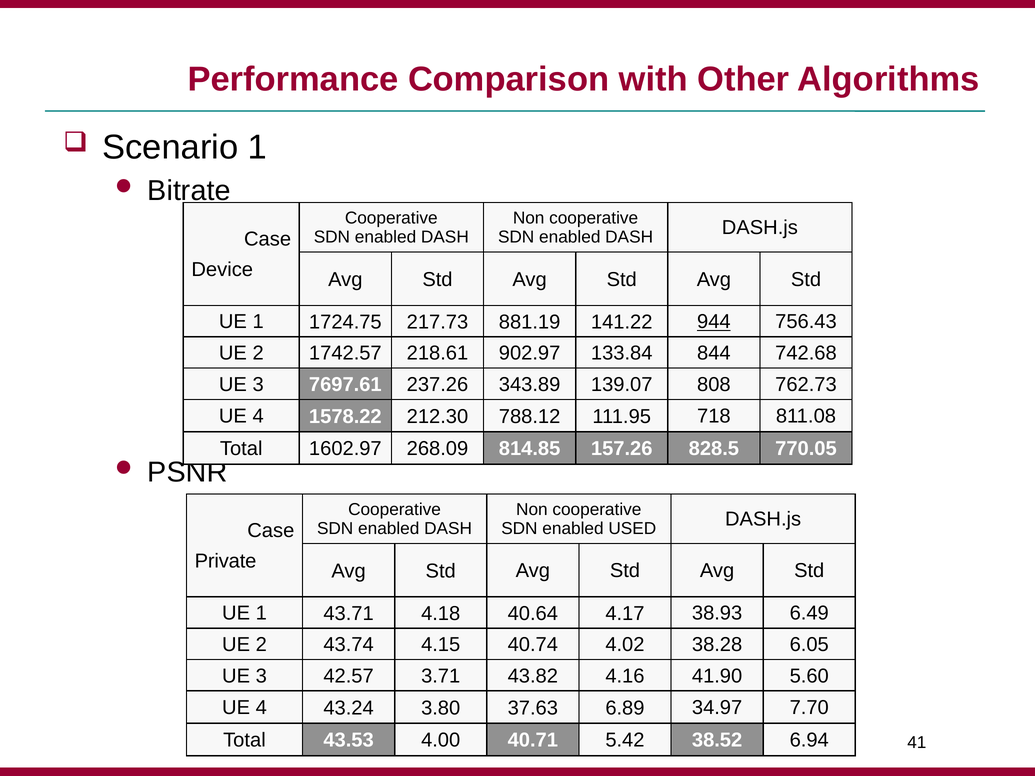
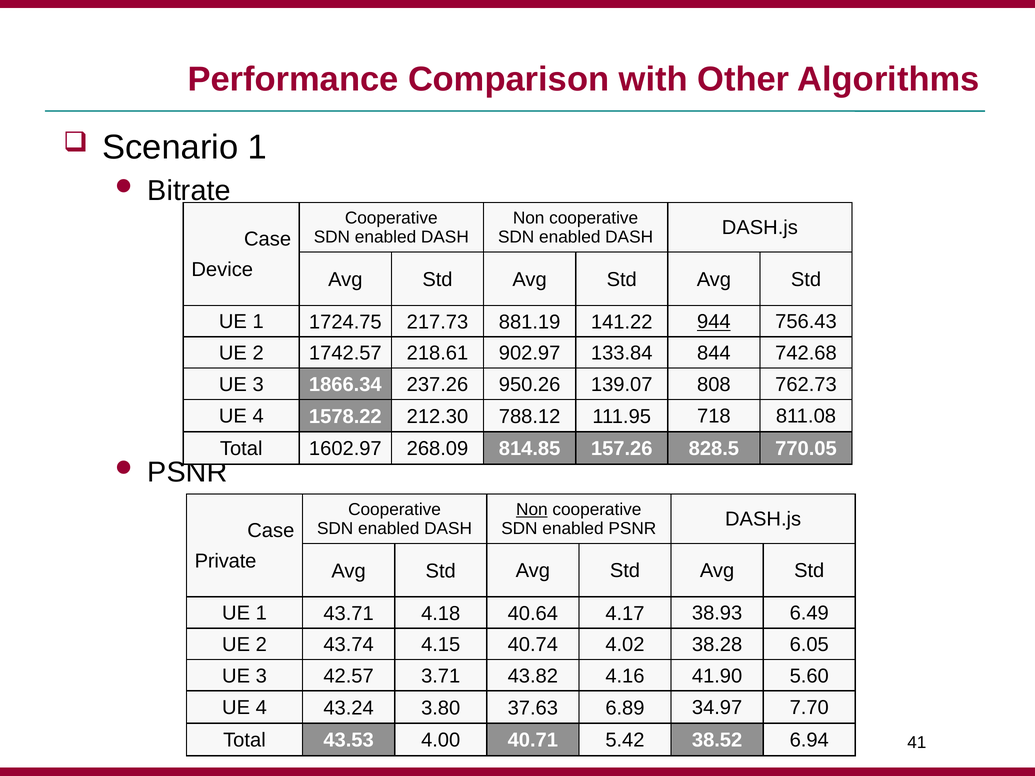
7697.61: 7697.61 -> 1866.34
343.89: 343.89 -> 950.26
Non at (532, 510) underline: none -> present
enabled USED: USED -> PSNR
